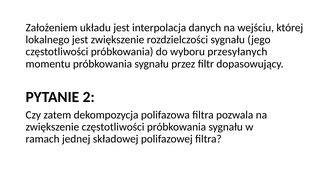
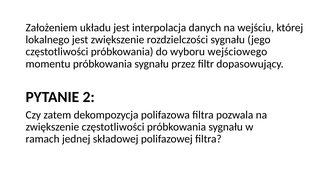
przesyłanych: przesyłanych -> wejściowego
